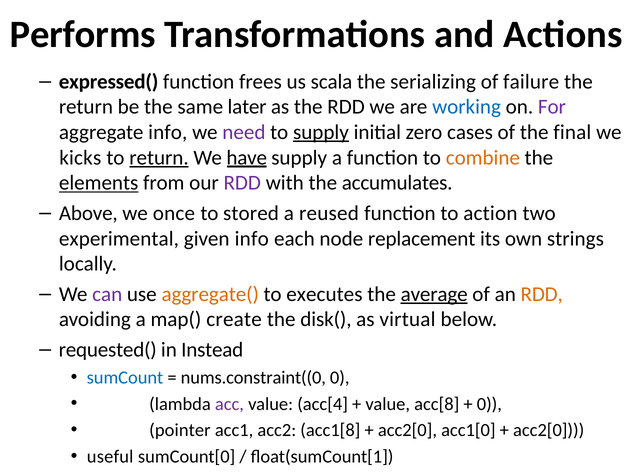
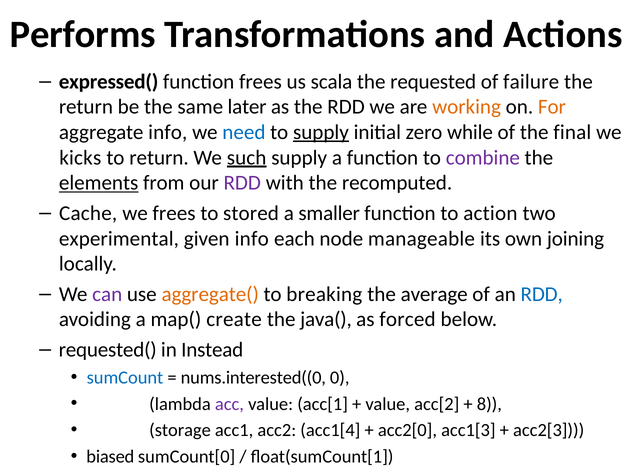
serializing: serializing -> requested
working colour: blue -> orange
For colour: purple -> orange
need colour: purple -> blue
cases: cases -> while
return at (159, 158) underline: present -> none
have: have -> such
combine colour: orange -> purple
accumulates: accumulates -> recomputed
Above: Above -> Cache
we once: once -> frees
reused: reused -> smaller
replacement: replacement -> manageable
strings: strings -> joining
executes: executes -> breaking
average underline: present -> none
RDD at (542, 294) colour: orange -> blue
disk(: disk( -> java(
virtual: virtual -> forced
nums.constraint((0: nums.constraint((0 -> nums.interested((0
acc[4: acc[4 -> acc[1
acc[8: acc[8 -> acc[2
0 at (489, 404): 0 -> 8
pointer: pointer -> storage
acc1[8: acc1[8 -> acc1[4
acc1[0: acc1[0 -> acc1[3
acc2[0 at (549, 430): acc2[0 -> acc2[3
useful: useful -> biased
